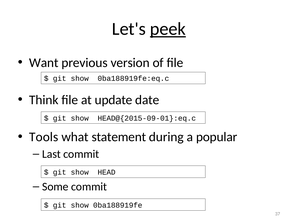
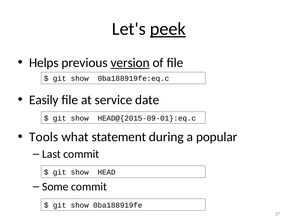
Want: Want -> Helps
version underline: none -> present
Think: Think -> Easily
update: update -> service
